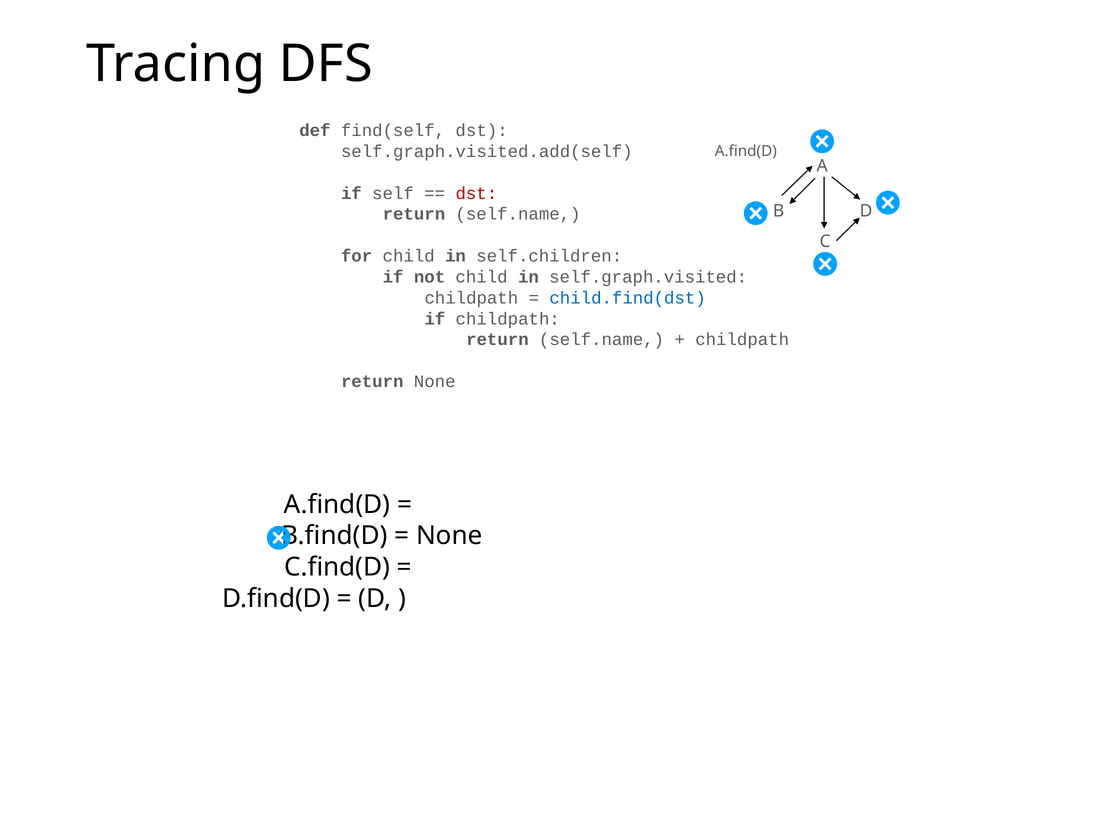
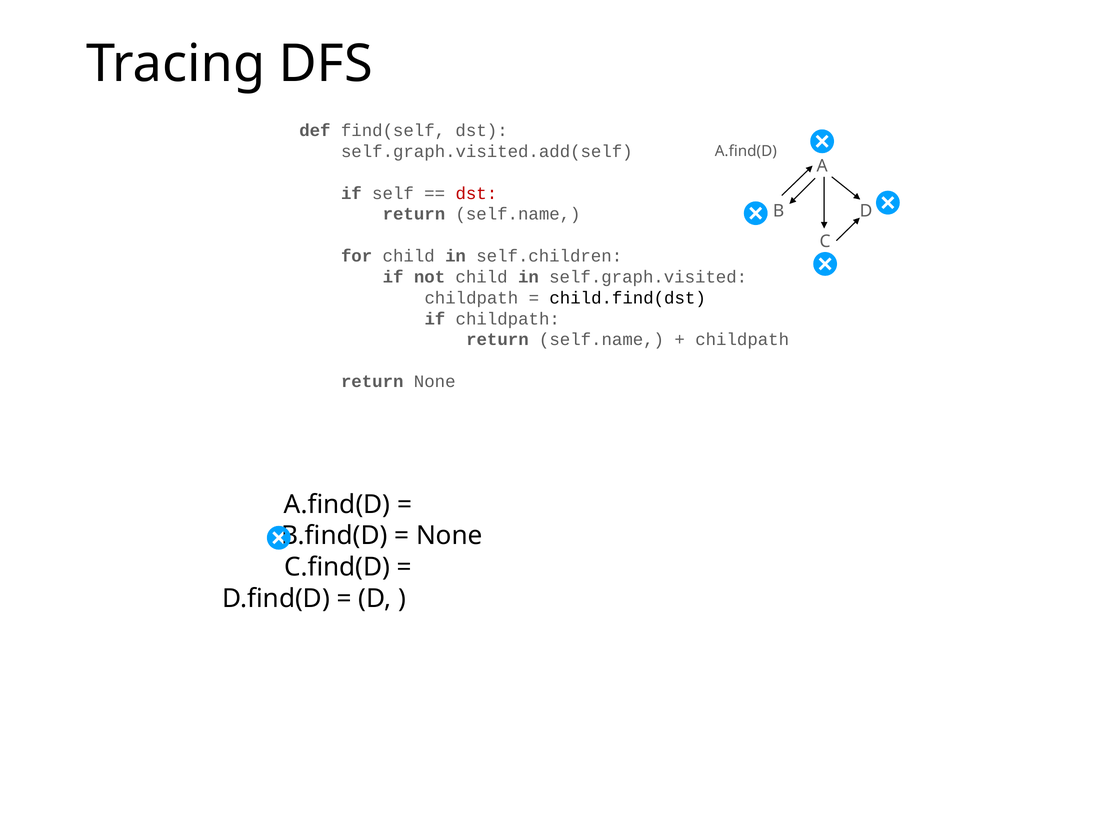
child.find(dst colour: blue -> black
